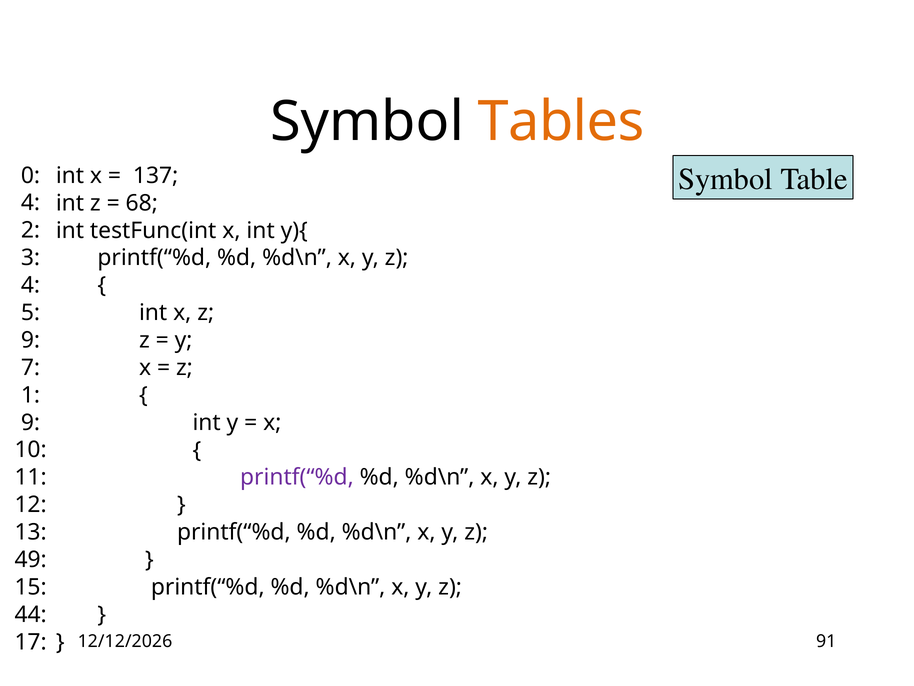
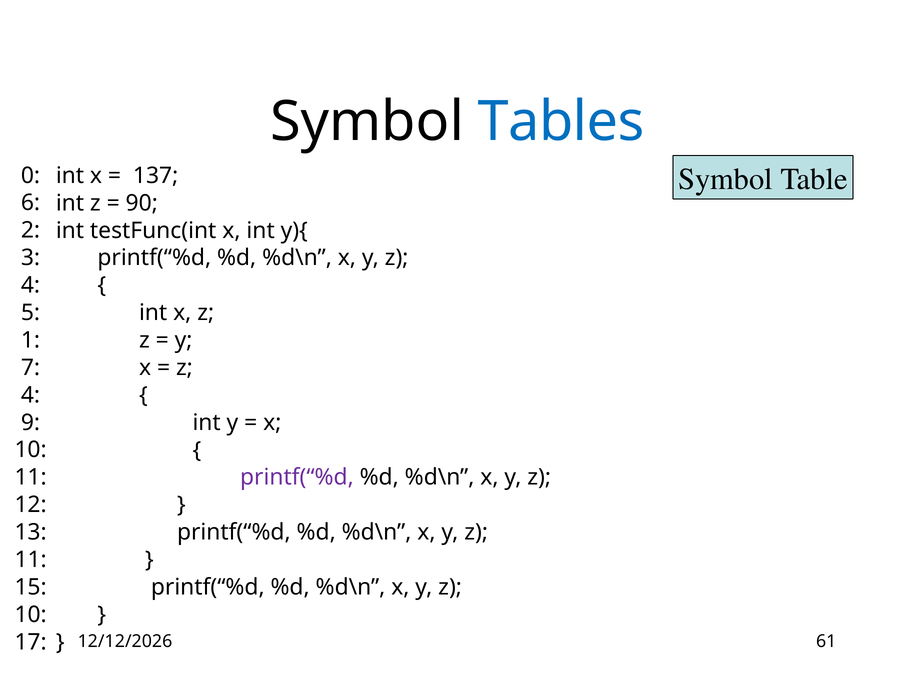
Tables colour: orange -> blue
4 at (31, 203): 4 -> 6
68: 68 -> 90
9 at (31, 340): 9 -> 1
1 at (31, 395): 1 -> 4
49 at (31, 559): 49 -> 11
44 at (31, 614): 44 -> 10
91: 91 -> 61
